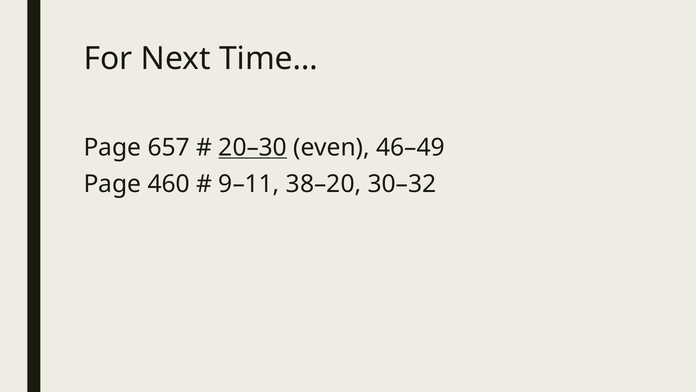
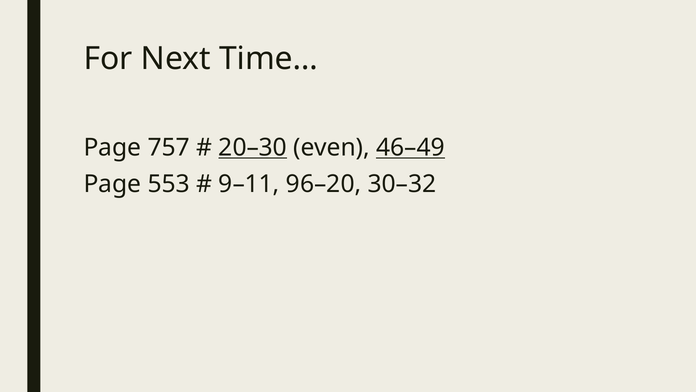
657: 657 -> 757
46–49 underline: none -> present
460: 460 -> 553
38–20: 38–20 -> 96–20
